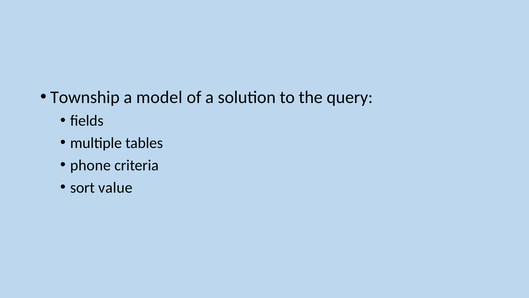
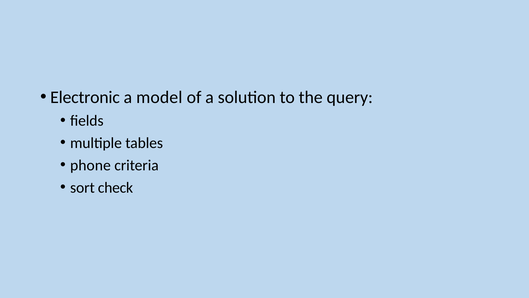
Township: Township -> Electronic
value: value -> check
